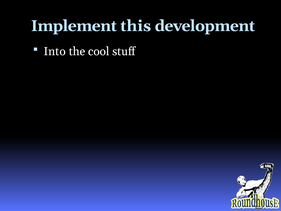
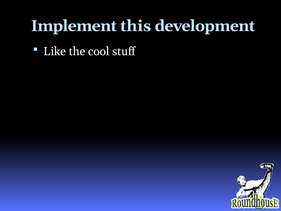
Into: Into -> Like
